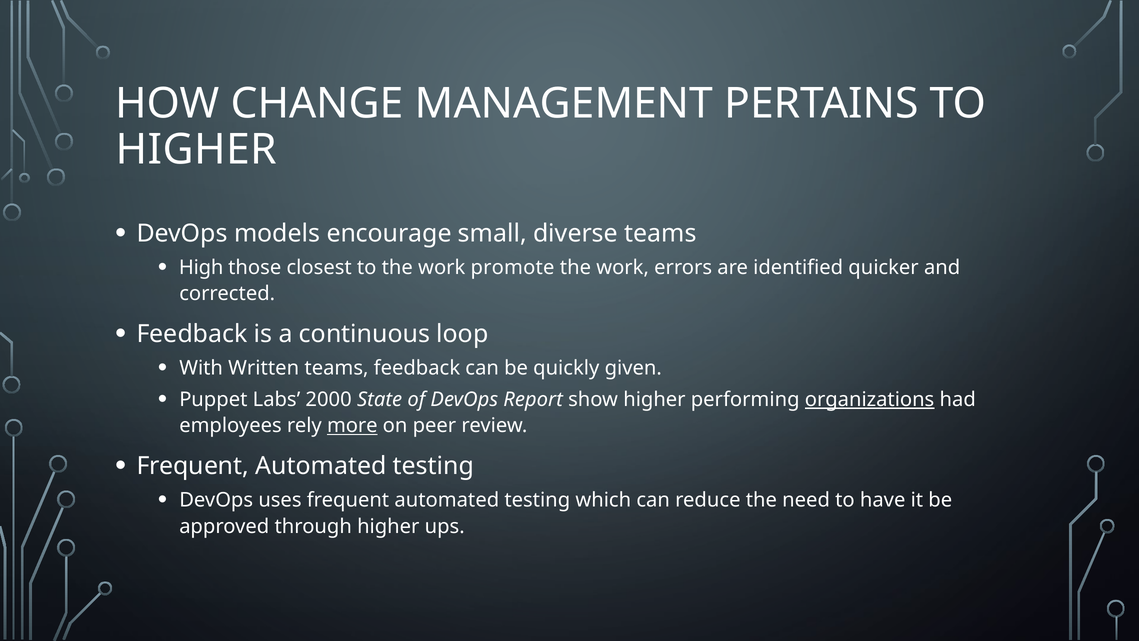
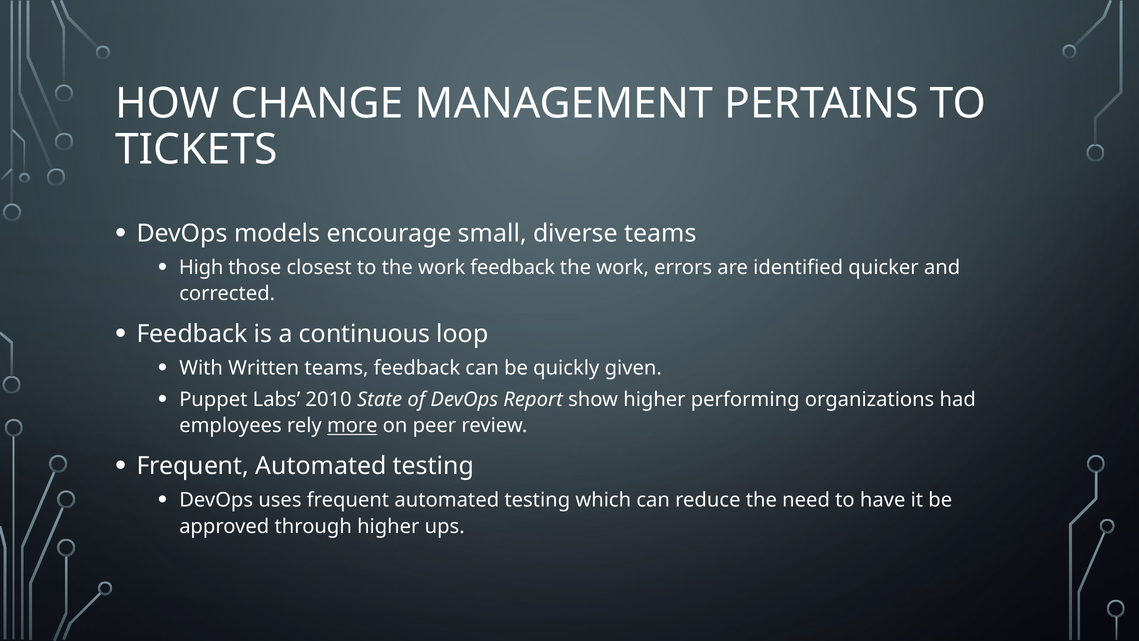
HIGHER at (196, 150): HIGHER -> TICKETS
work promote: promote -> feedback
2000: 2000 -> 2010
organizations underline: present -> none
